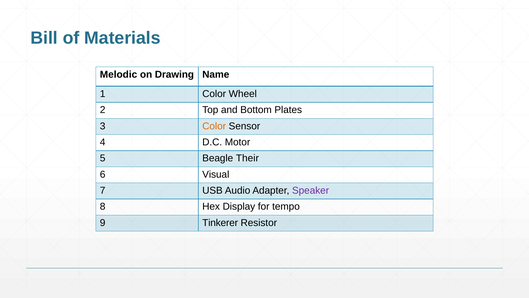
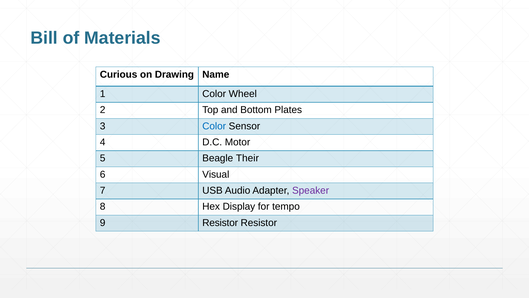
Melodic: Melodic -> Curious
Color at (214, 126) colour: orange -> blue
9 Tinkerer: Tinkerer -> Resistor
